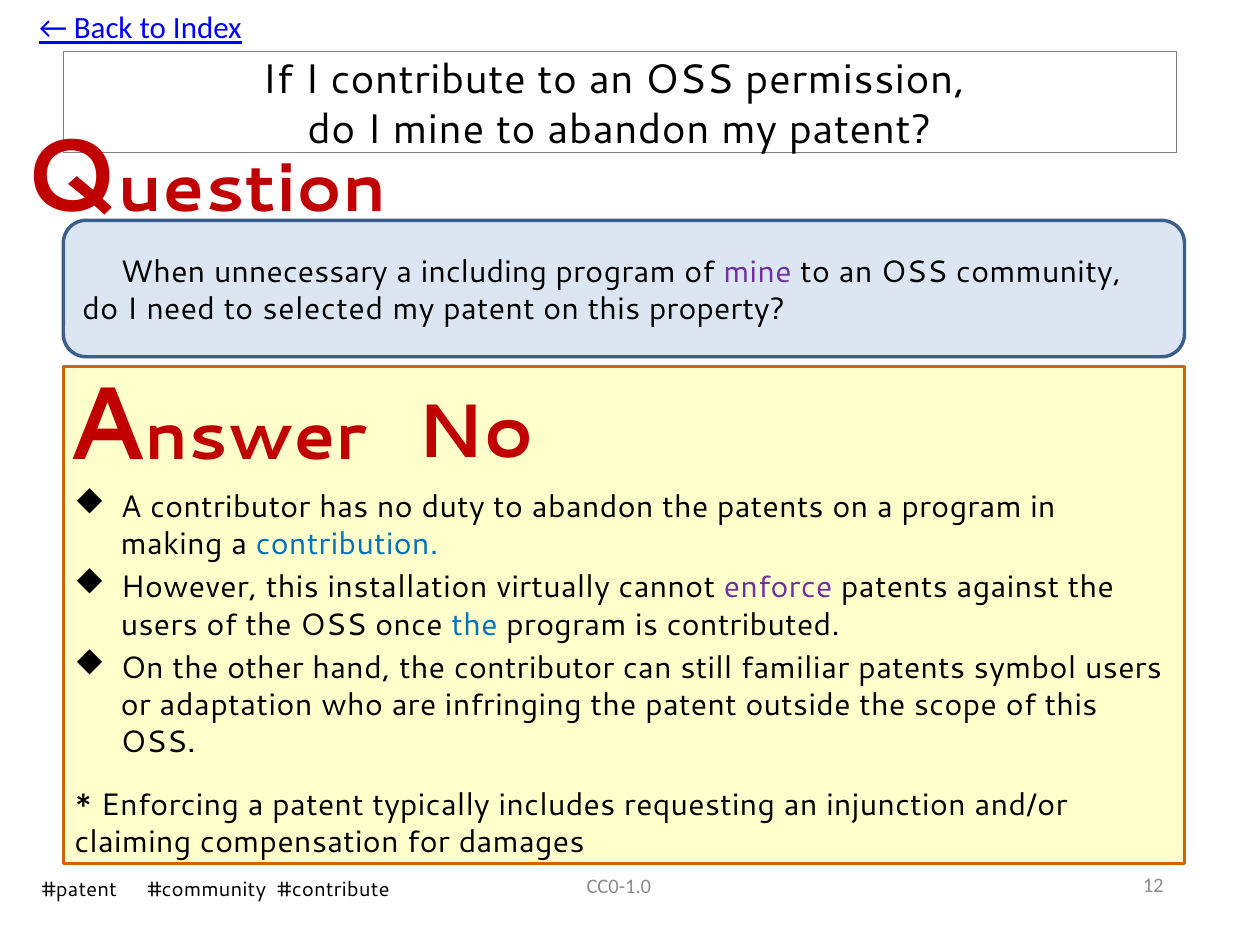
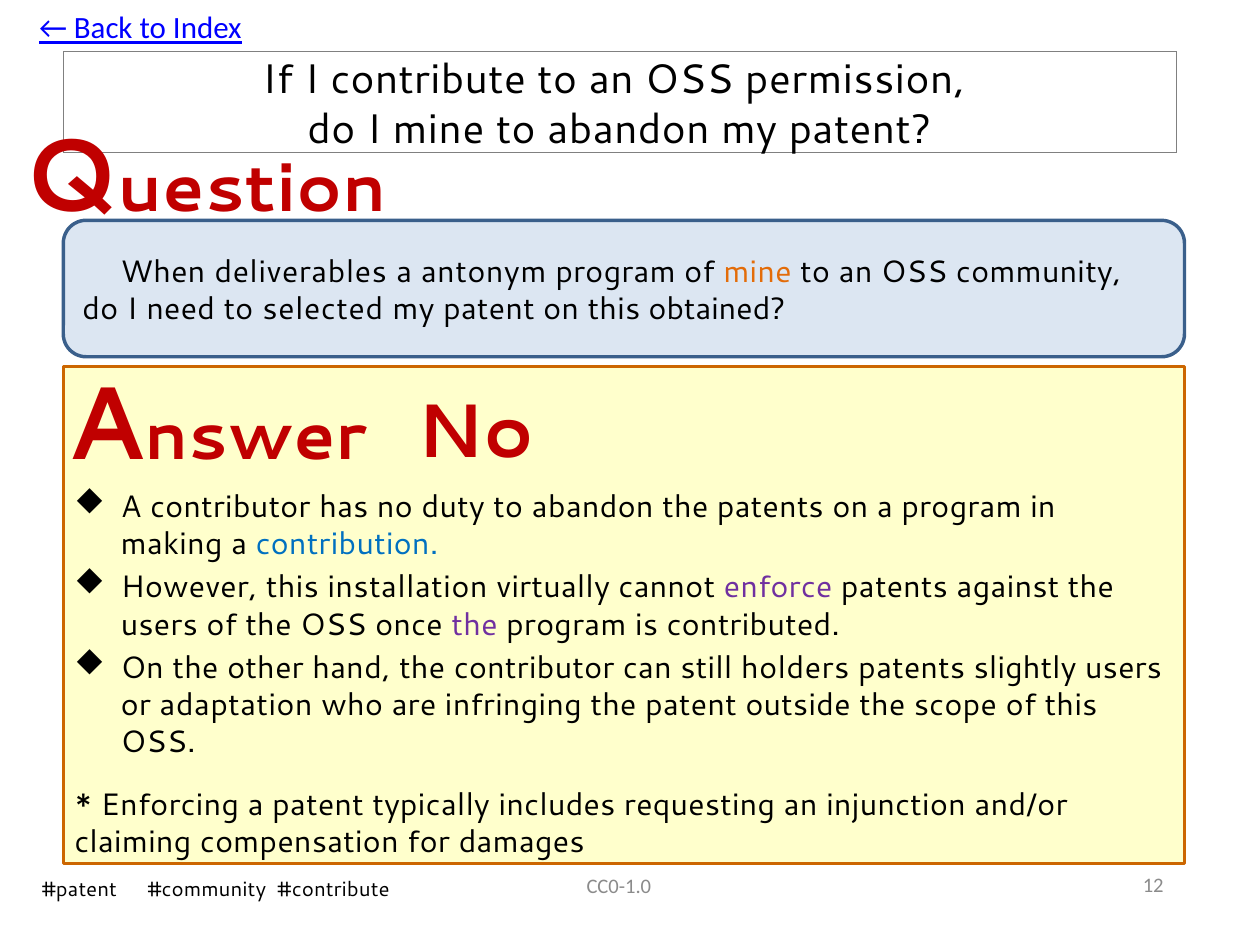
unnecessary: unnecessary -> deliverables
including: including -> antonym
mine at (758, 272) colour: purple -> orange
property: property -> obtained
the at (474, 625) colour: blue -> purple
familiar: familiar -> holders
symbol: symbol -> slightly
